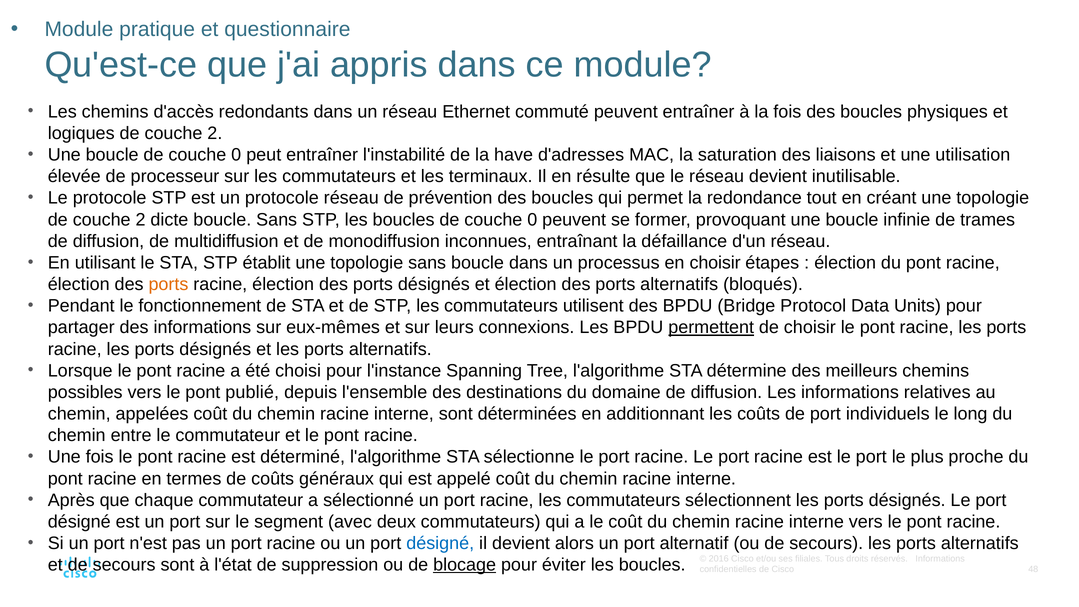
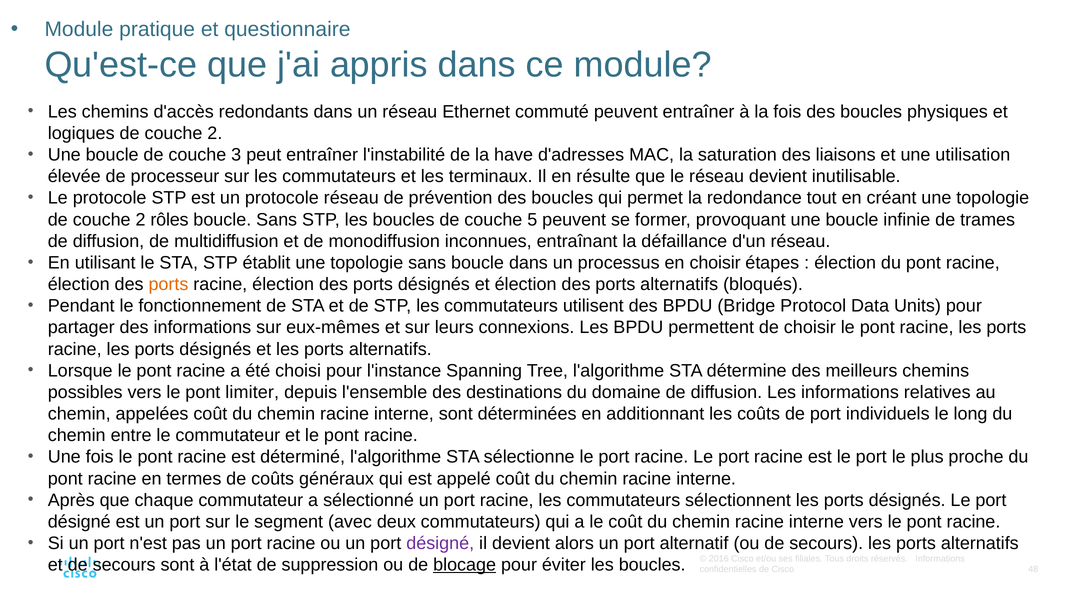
boucle de couche 0: 0 -> 3
dicte: dicte -> rôles
boucles de couche 0: 0 -> 5
permettent underline: present -> none
publié: publié -> limiter
désigné at (440, 543) colour: blue -> purple
